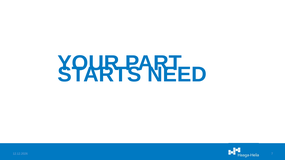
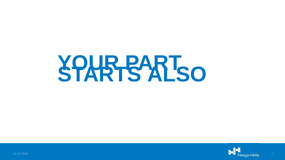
NEED: NEED -> ALSO
